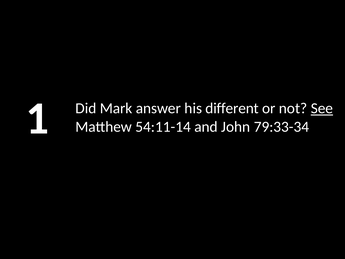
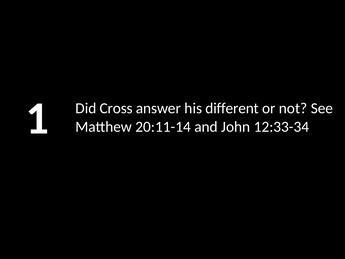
Mark: Mark -> Cross
See underline: present -> none
54:11-14: 54:11-14 -> 20:11-14
79:33-34: 79:33-34 -> 12:33-34
